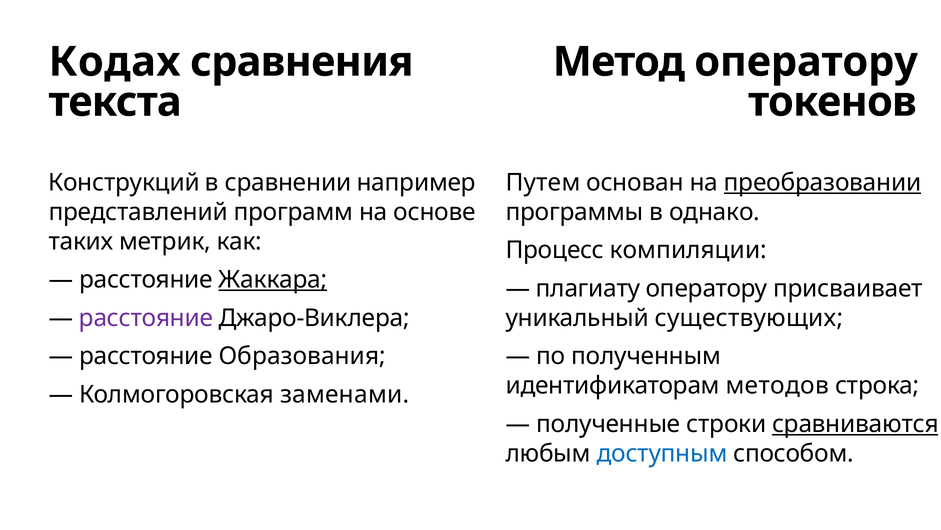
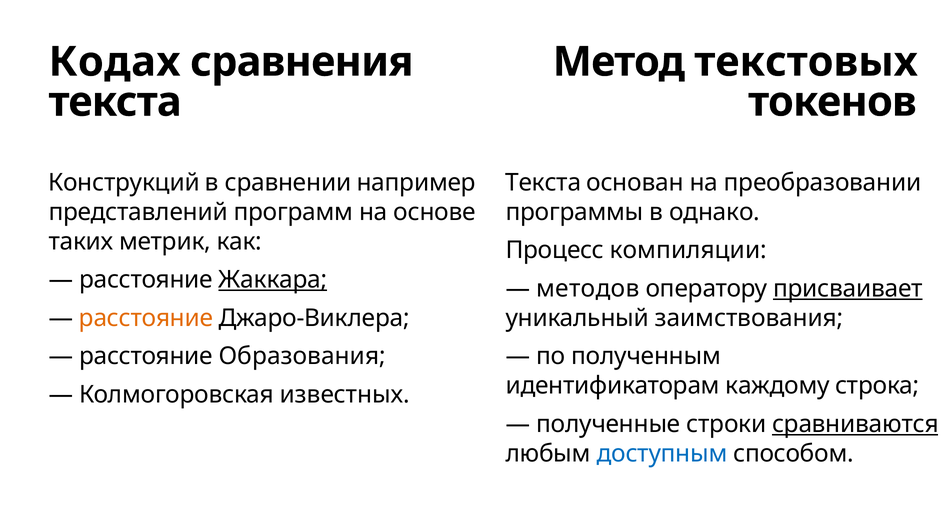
Метод оператору: оператору -> текстовых
Путем at (543, 182): Путем -> Текста
преобразовании underline: present -> none
плагиату: плагиату -> методов
присваивает underline: none -> present
расстояние at (146, 318) colour: purple -> orange
существующих: существующих -> заимствования
методов: методов -> каждому
заменами: заменами -> известных
